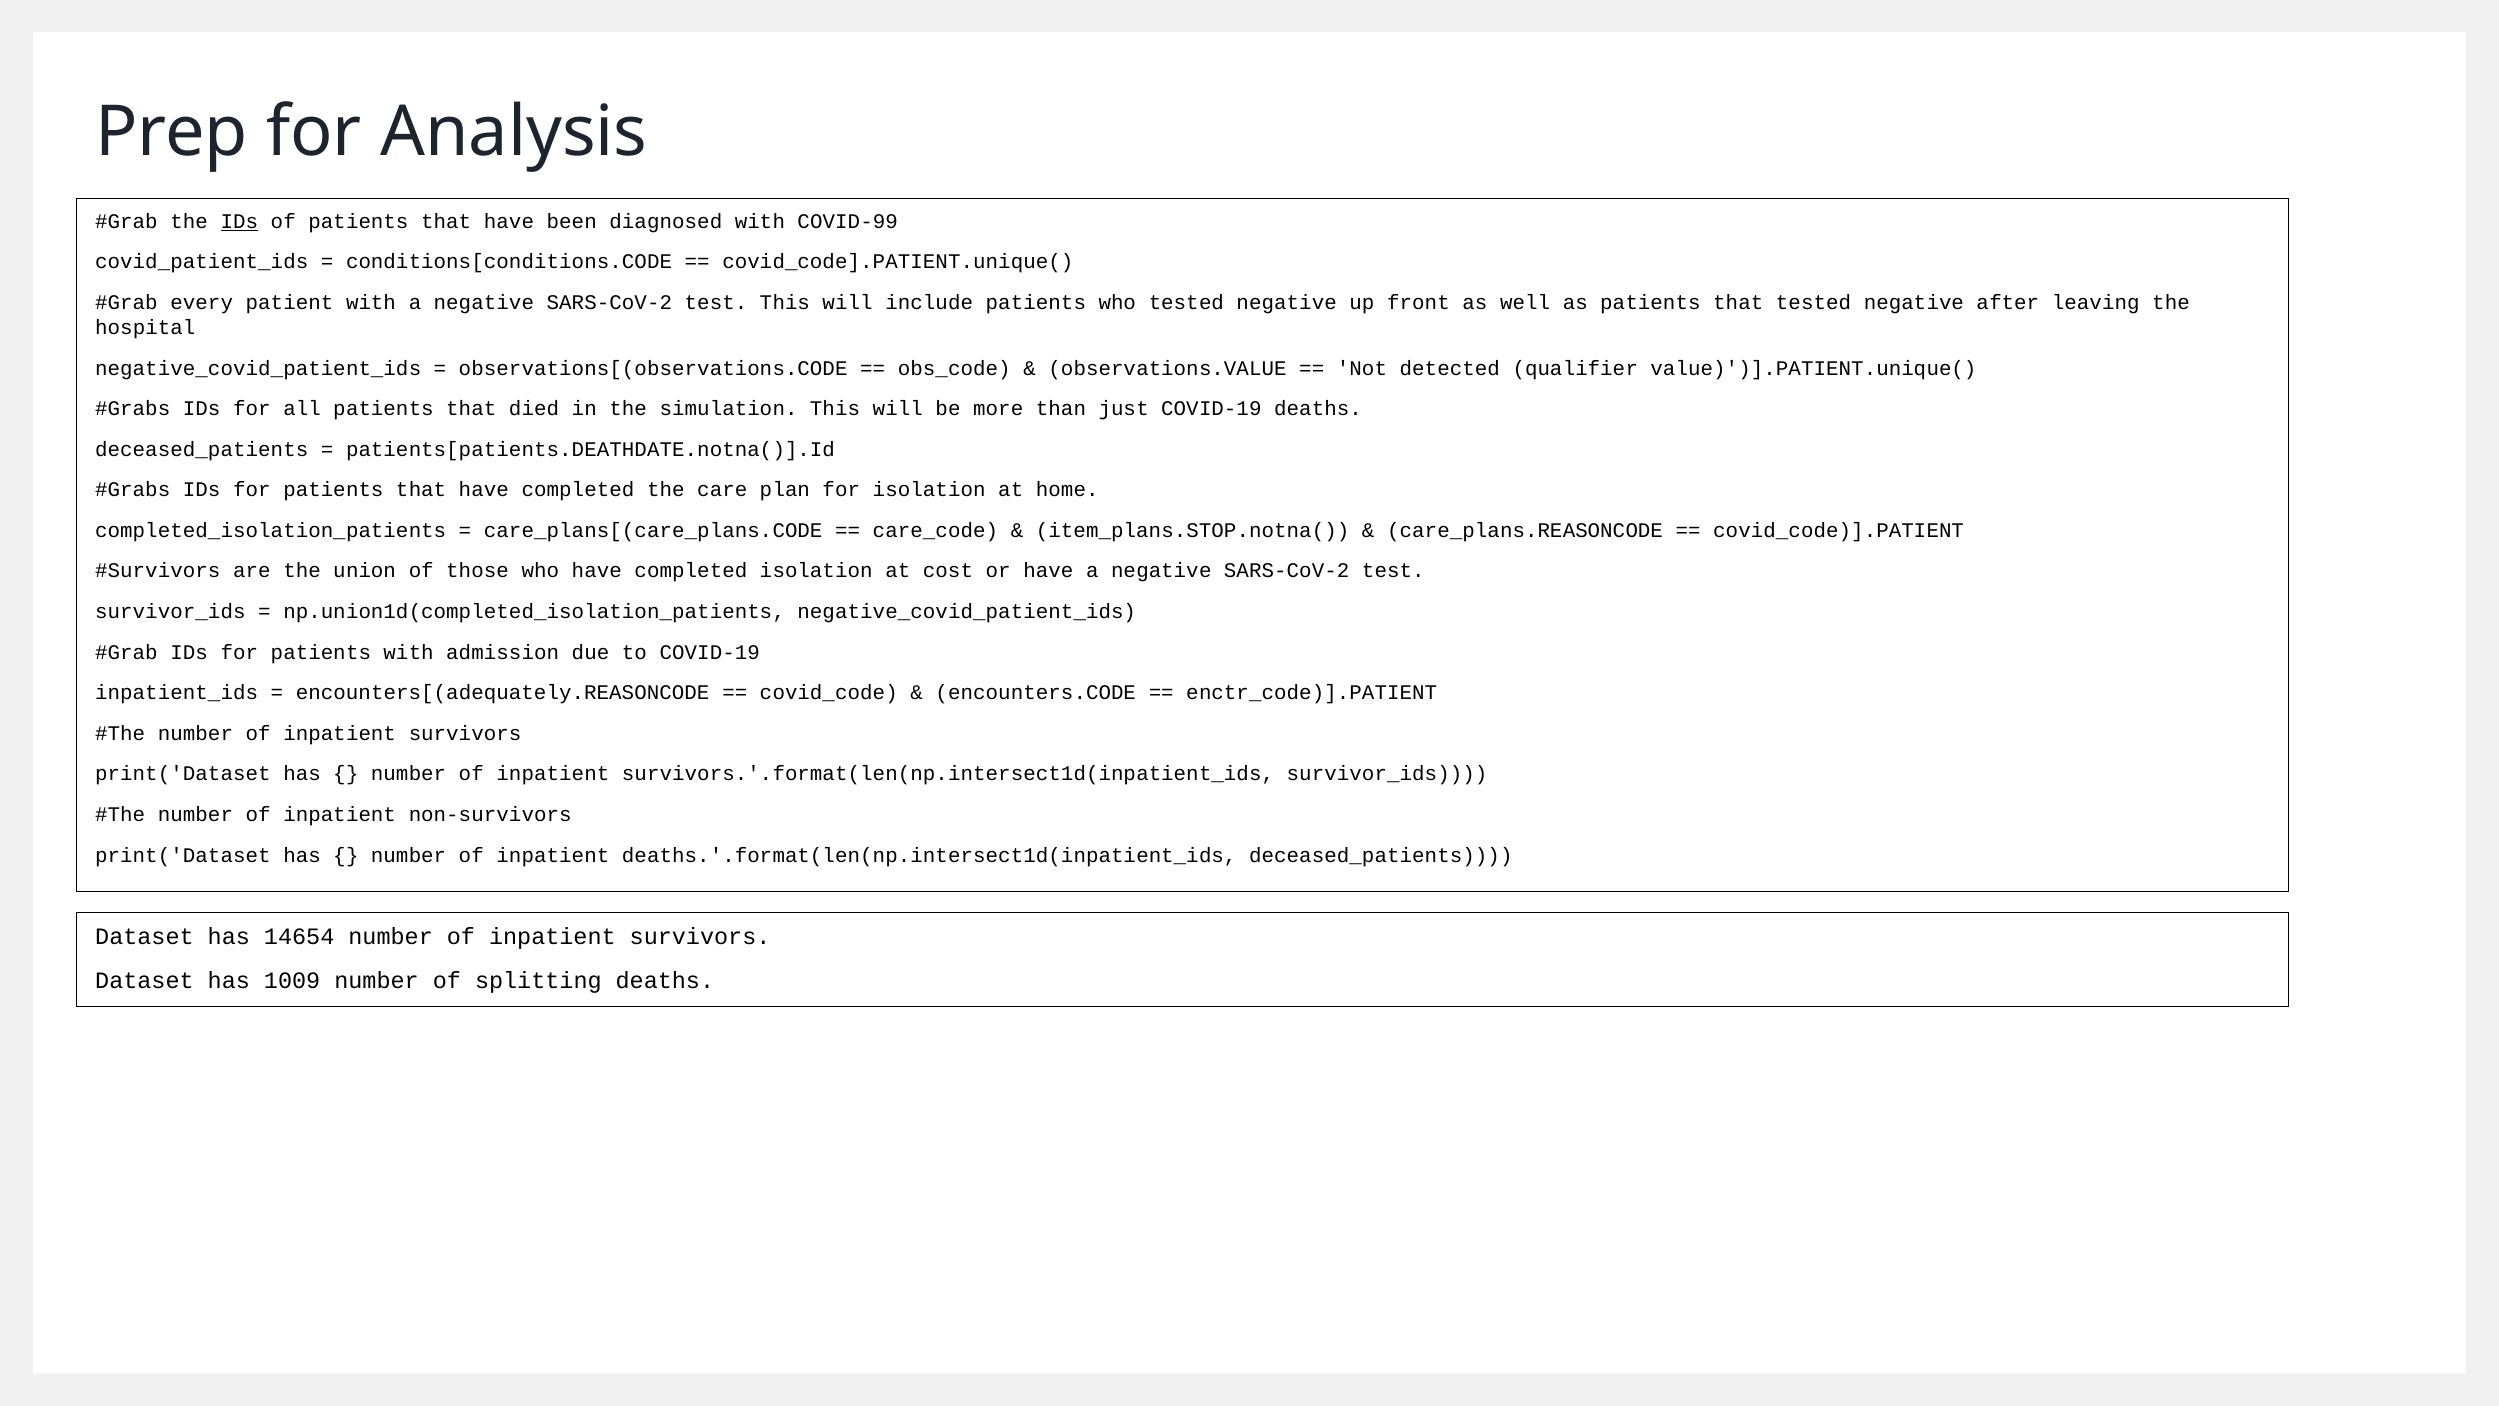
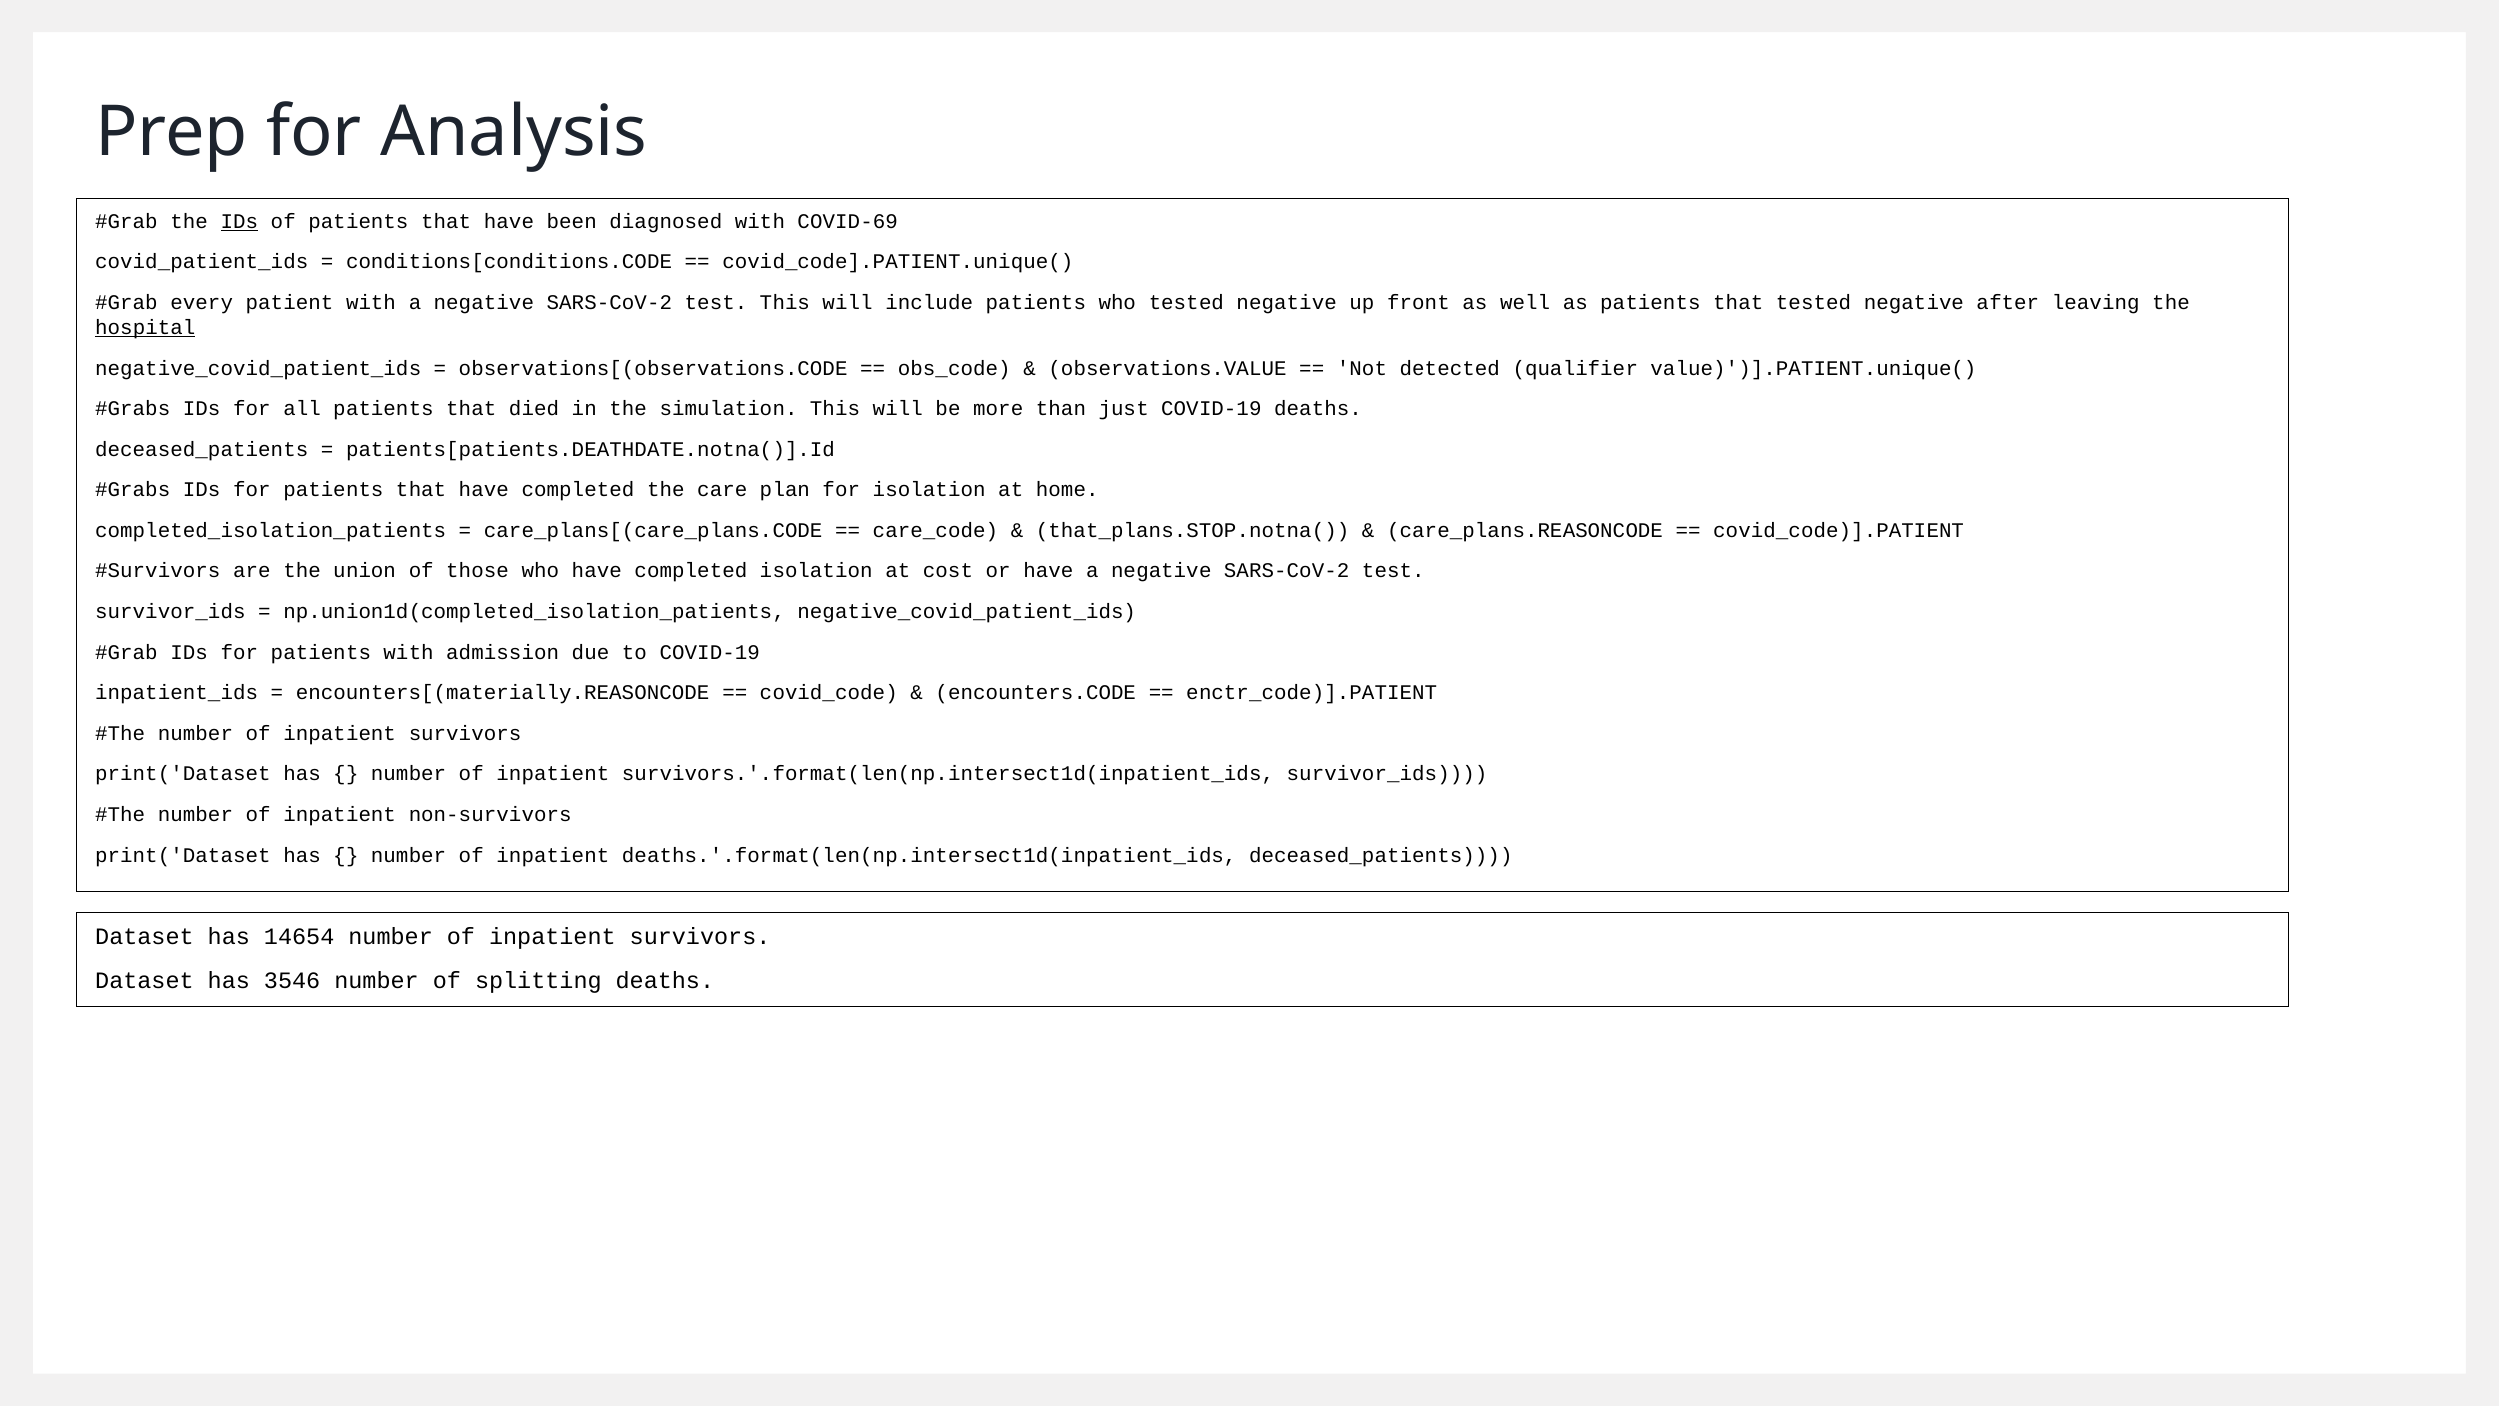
COVID-99: COVID-99 -> COVID-69
hospital underline: none -> present
item_plans.STOP.notna(: item_plans.STOP.notna( -> that_plans.STOP.notna(
encounters[(adequately.REASONCODE: encounters[(adequately.REASONCODE -> encounters[(materially.REASONCODE
1009: 1009 -> 3546
